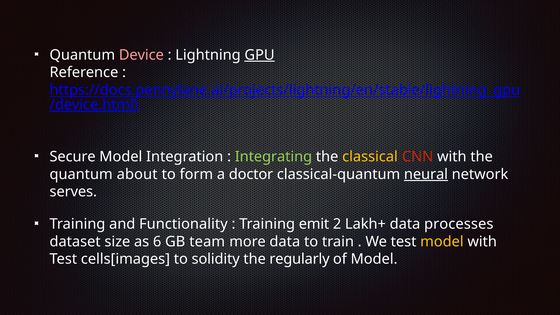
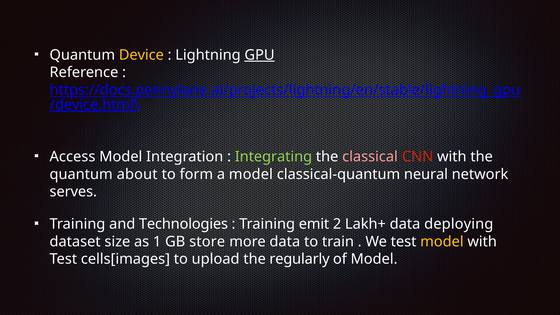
Device colour: pink -> yellow
Secure: Secure -> Access
classical colour: yellow -> pink
a doctor: doctor -> model
neural underline: present -> none
Functionality: Functionality -> Technologies
processes: processes -> deploying
6: 6 -> 1
team: team -> store
solidity: solidity -> upload
